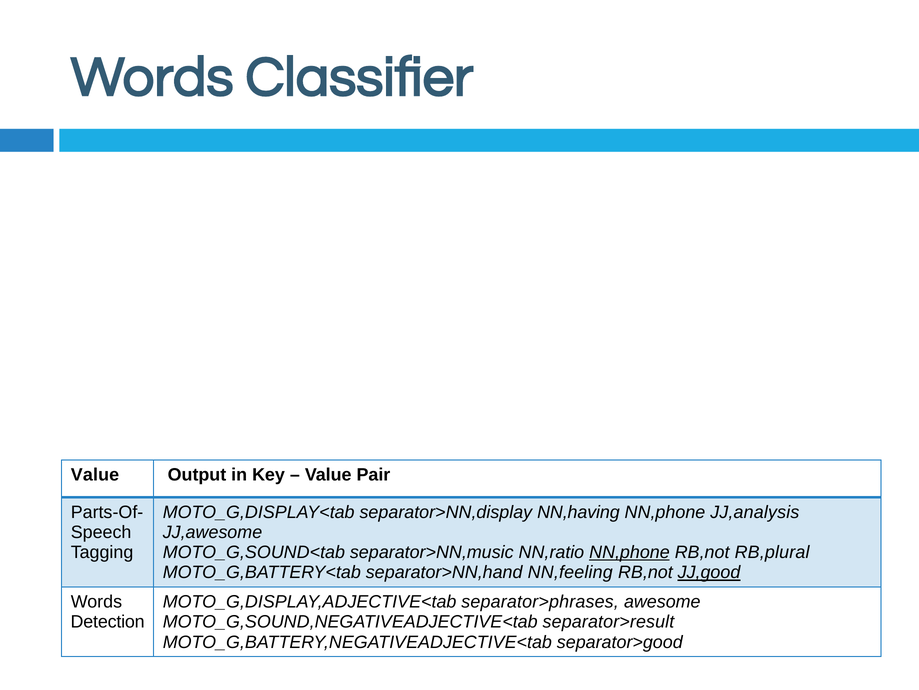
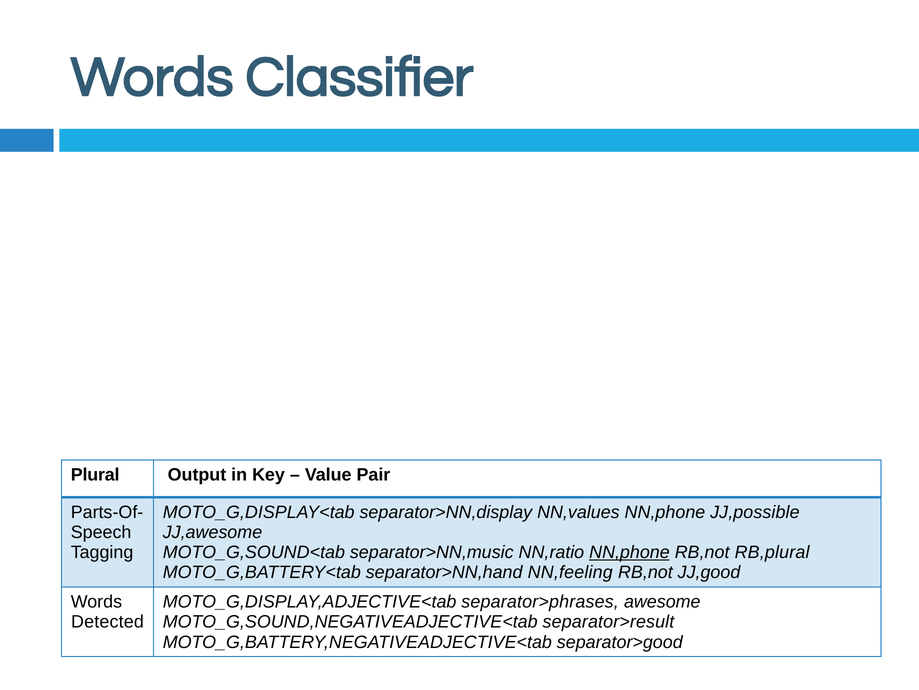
Value at (95, 474): Value -> Plural
NN,having: NN,having -> NN,values
JJ,analysis: JJ,analysis -> JJ,possible
JJ,good underline: present -> none
Detection: Detection -> Detected
